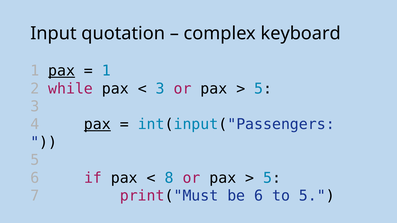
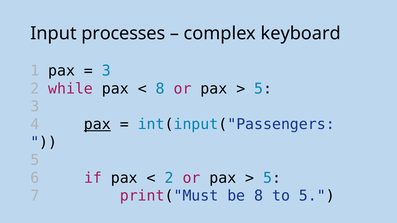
quotation: quotation -> processes
pax at (62, 71) underline: present -> none
1 at (106, 71): 1 -> 3
3 at (160, 89): 3 -> 8
8 at (169, 178): 8 -> 2
be 6: 6 -> 8
